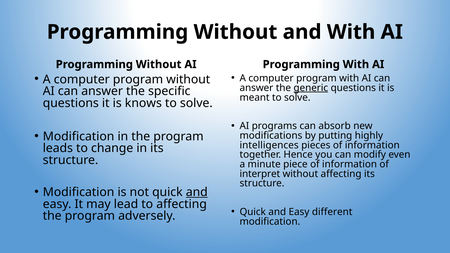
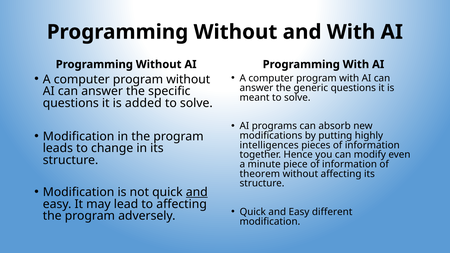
generic underline: present -> none
knows: knows -> added
interpret: interpret -> theorem
